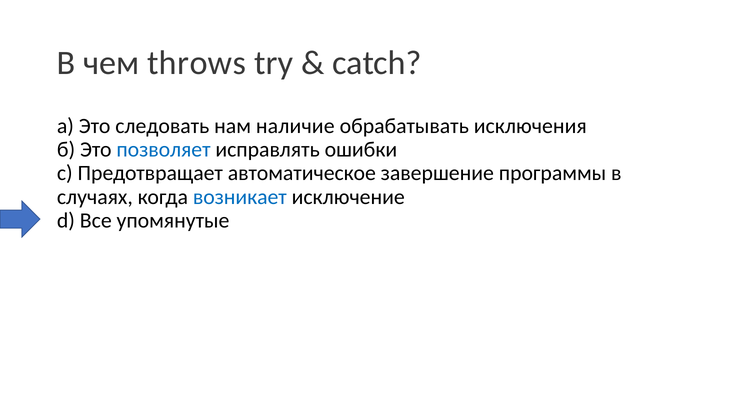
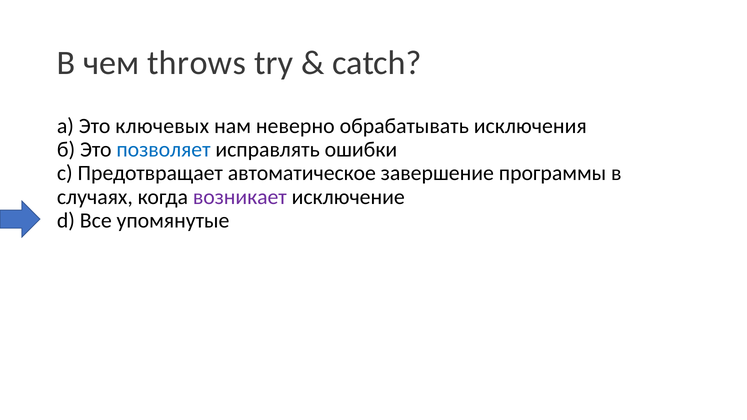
следовать: следовать -> ключевых
наличие: наличие -> неверно
возникает colour: blue -> purple
